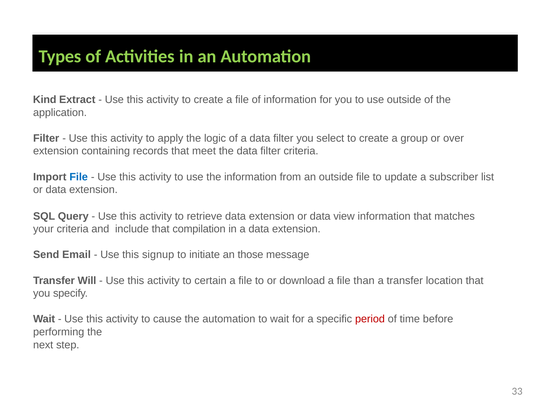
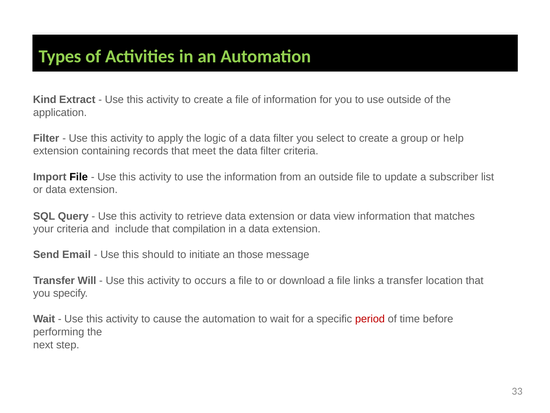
over: over -> help
File at (79, 177) colour: blue -> black
signup: signup -> should
certain: certain -> occurs
than: than -> links
